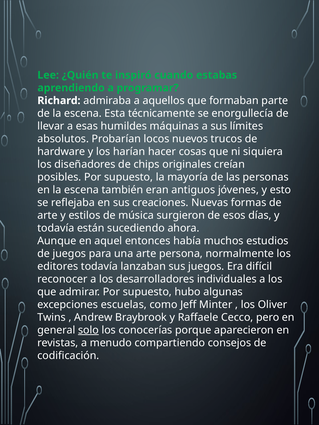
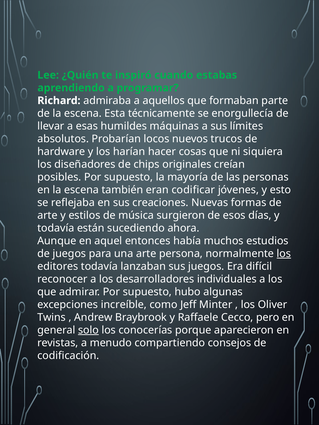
antiguos: antiguos -> codificar
los at (284, 254) underline: none -> present
escuelas: escuelas -> increíble
